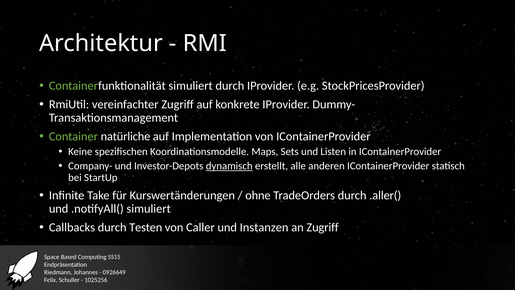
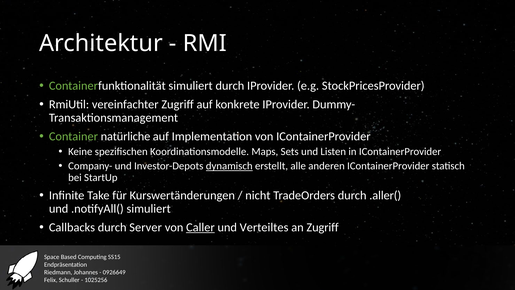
ohne: ohne -> nicht
Testen: Testen -> Server
Caller underline: none -> present
Instanzen: Instanzen -> Verteiltes
